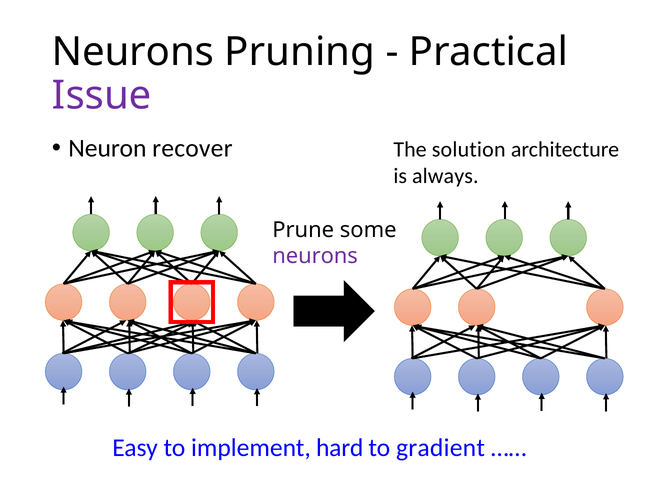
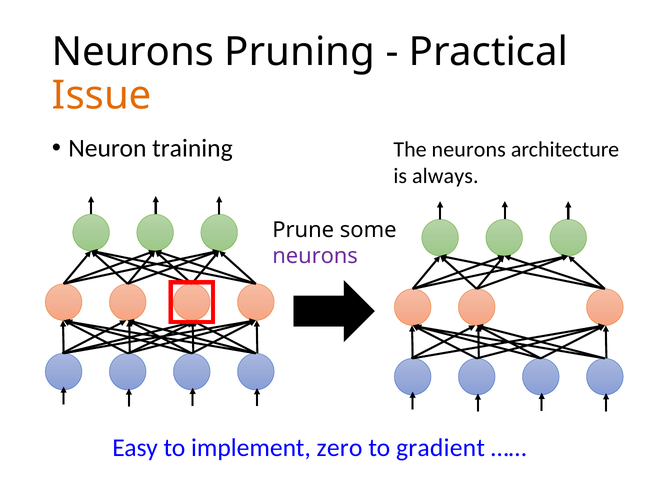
Issue colour: purple -> orange
recover: recover -> training
The solution: solution -> neurons
hard: hard -> zero
